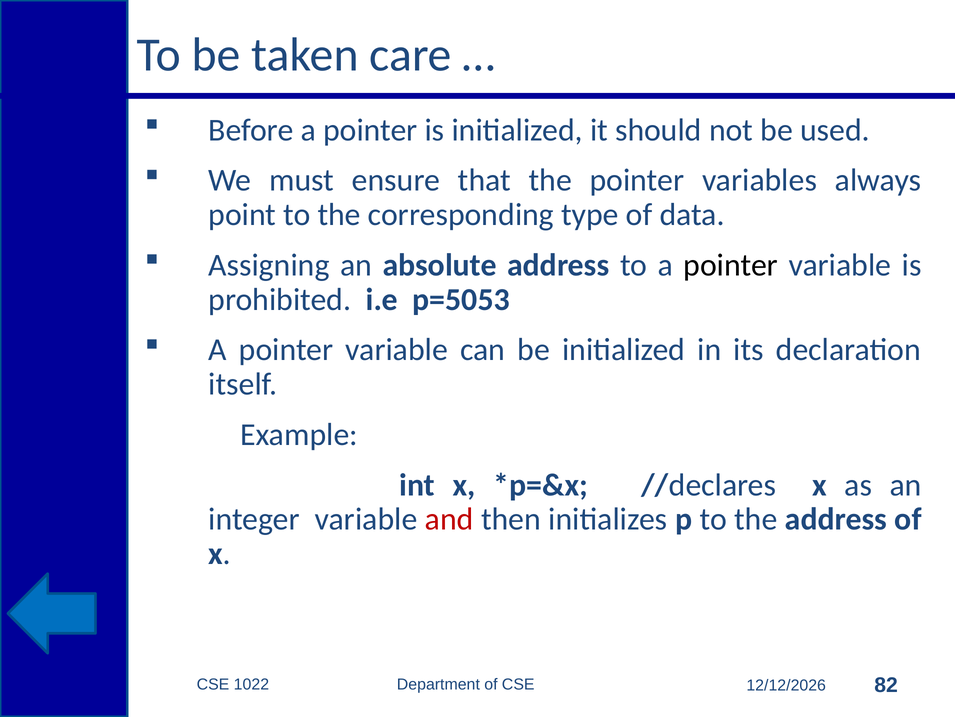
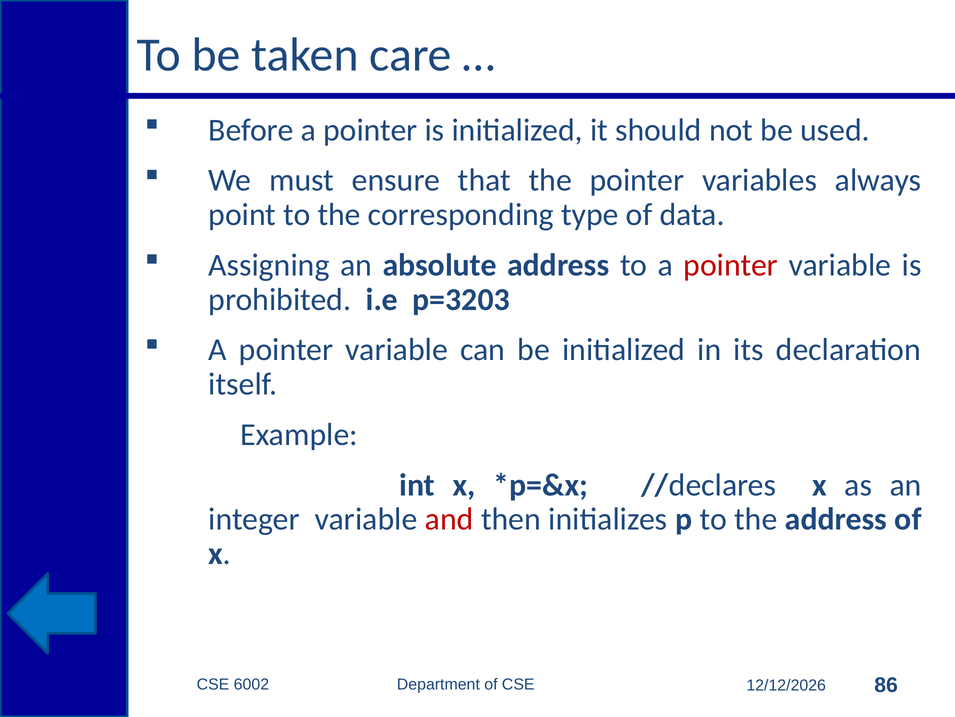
pointer at (731, 265) colour: black -> red
p=5053: p=5053 -> p=3203
1022: 1022 -> 6002
82: 82 -> 86
